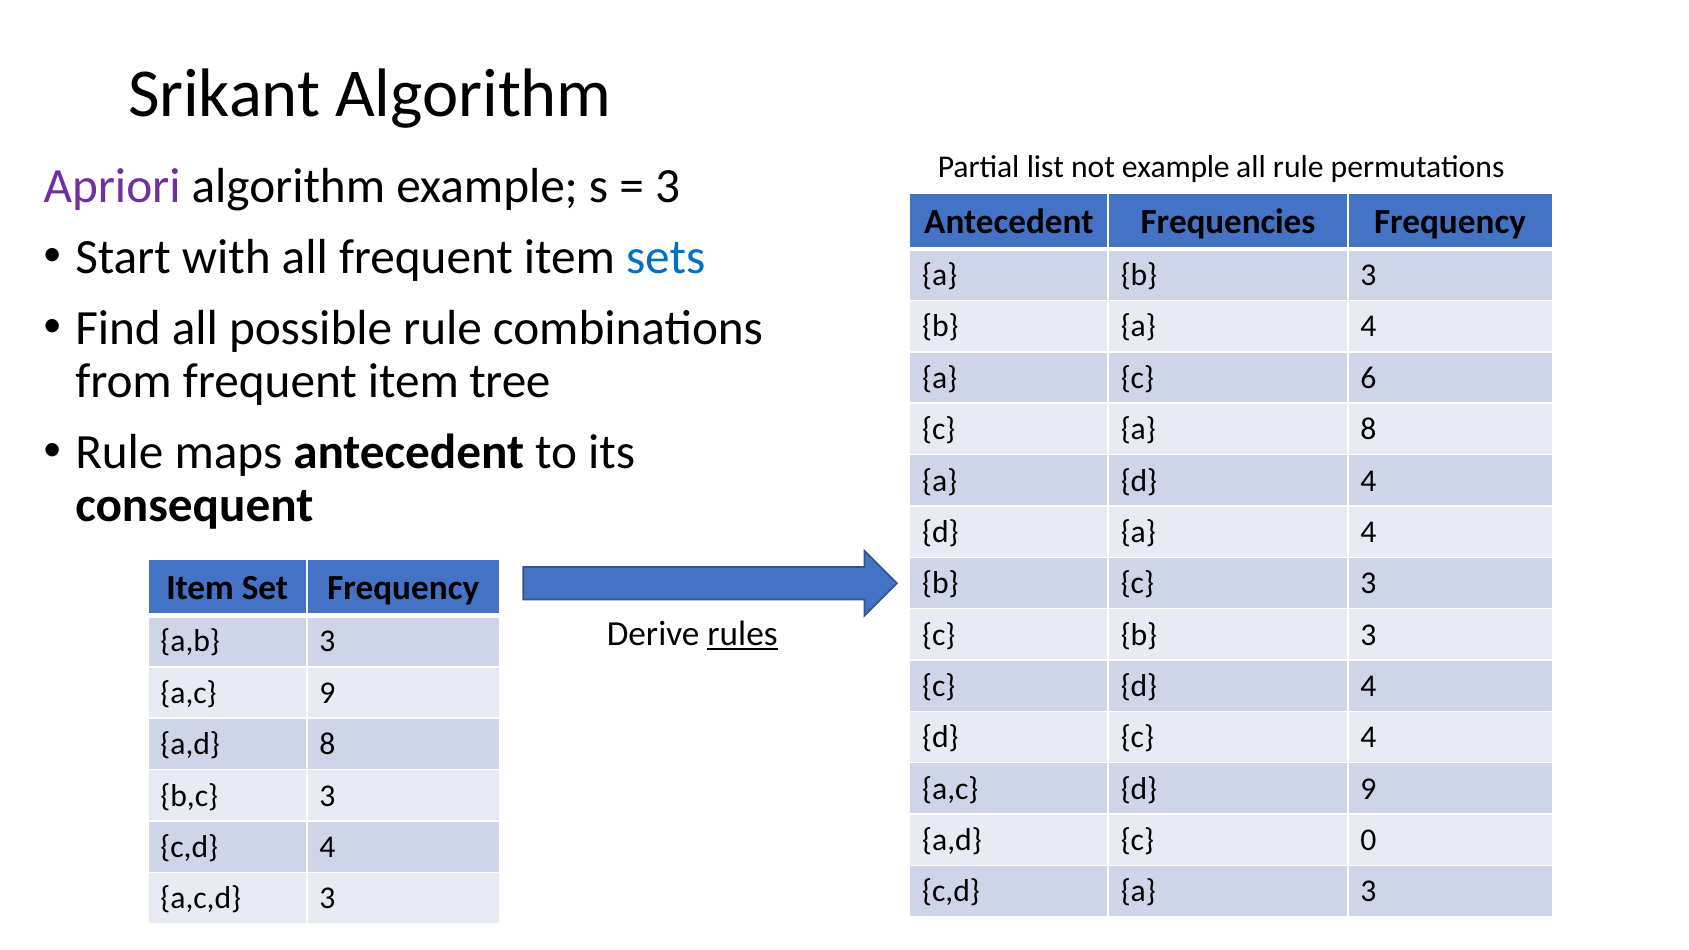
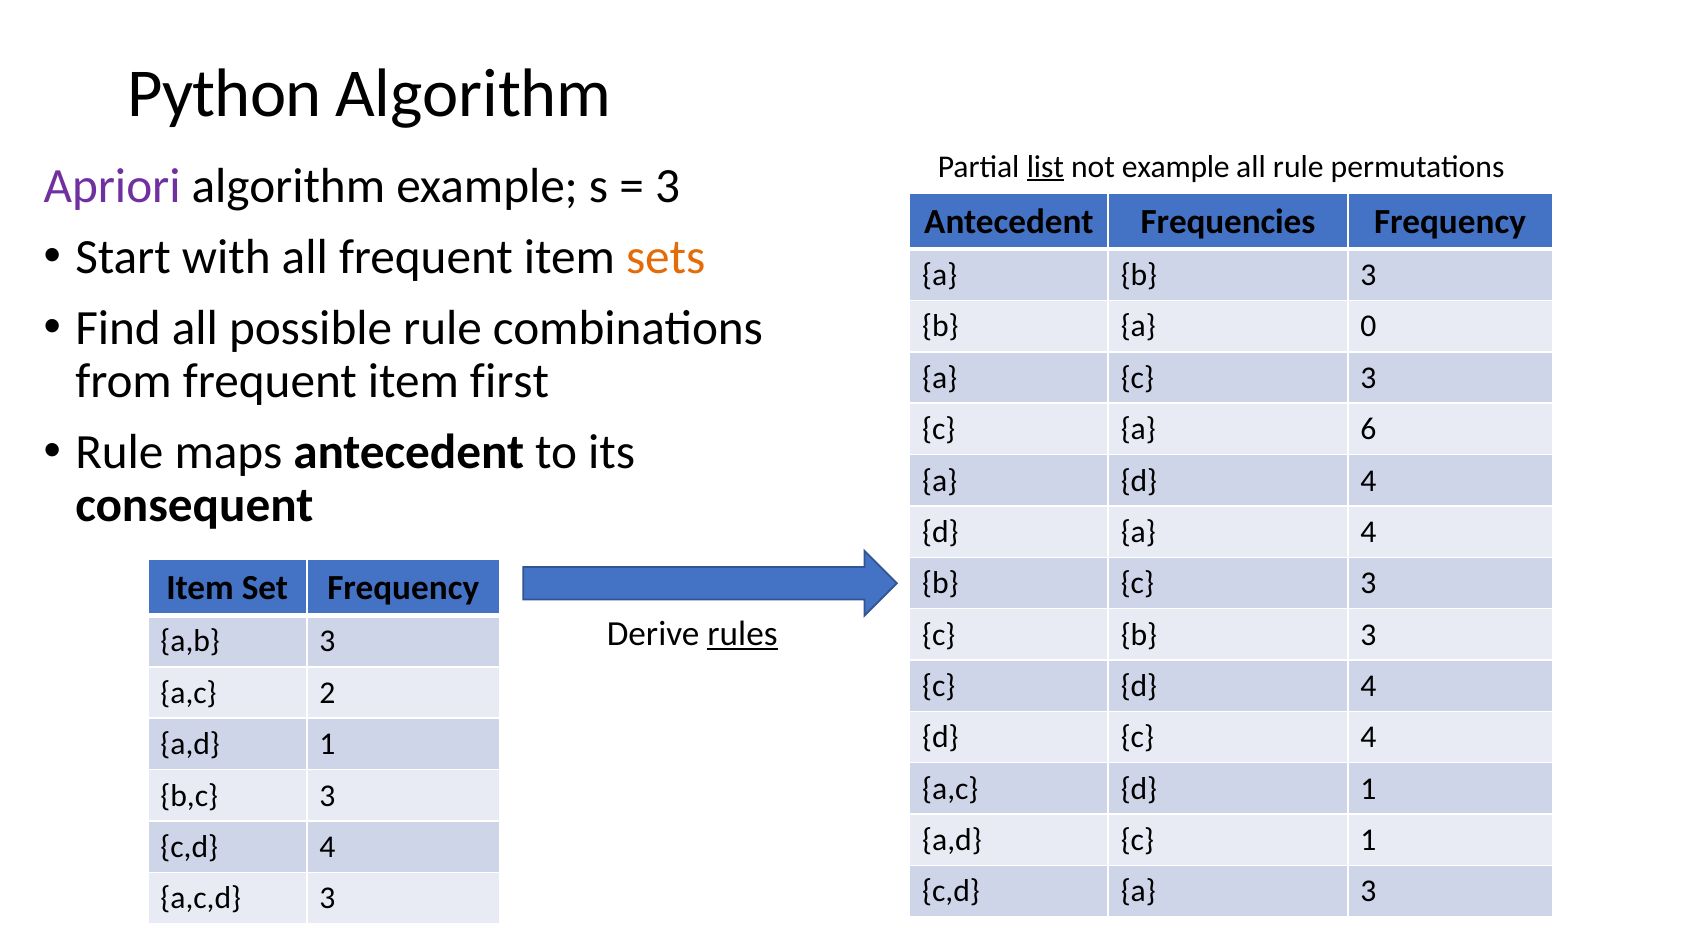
Srikant: Srikant -> Python
list underline: none -> present
sets colour: blue -> orange
b a 4: 4 -> 0
tree: tree -> first
a c 6: 6 -> 3
a 8: 8 -> 6
a,c 9: 9 -> 2
a,d 8: 8 -> 1
d 9: 9 -> 1
c 0: 0 -> 1
